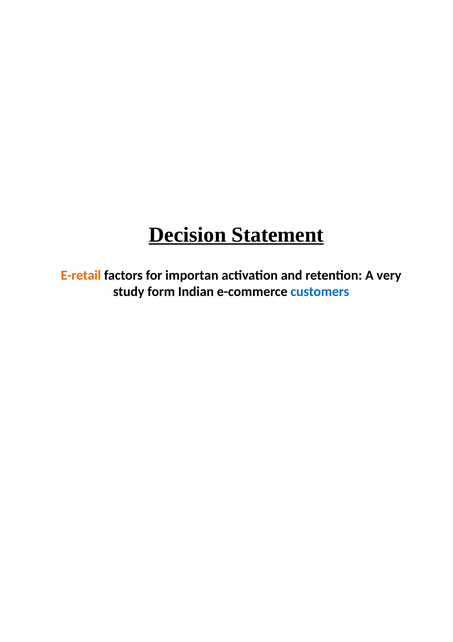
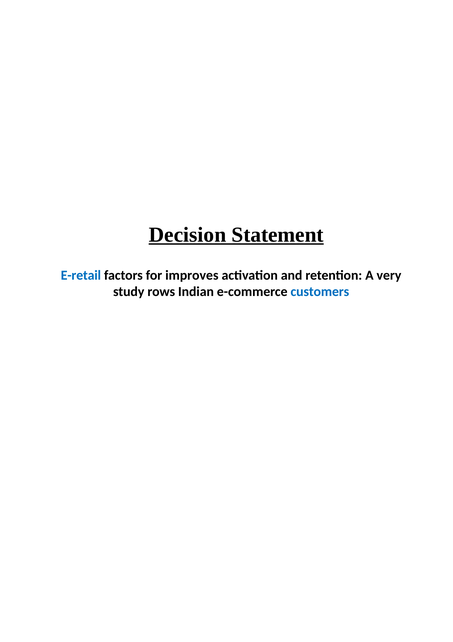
E-retail colour: orange -> blue
importan: importan -> improves
form: form -> rows
